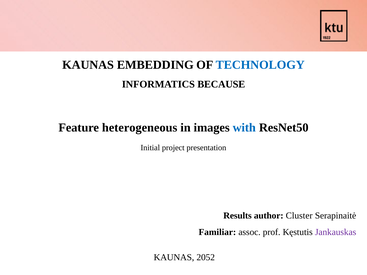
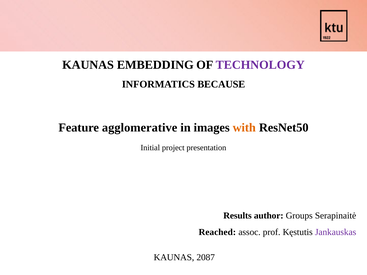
TECHNOLOGY colour: blue -> purple
heterogeneous: heterogeneous -> agglomerative
with colour: blue -> orange
Cluster: Cluster -> Groups
Familiar: Familiar -> Reached
2052: 2052 -> 2087
